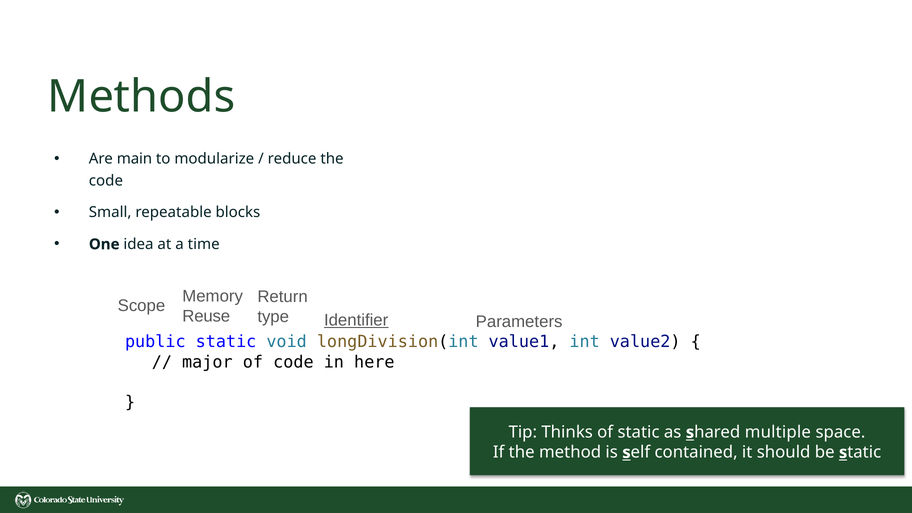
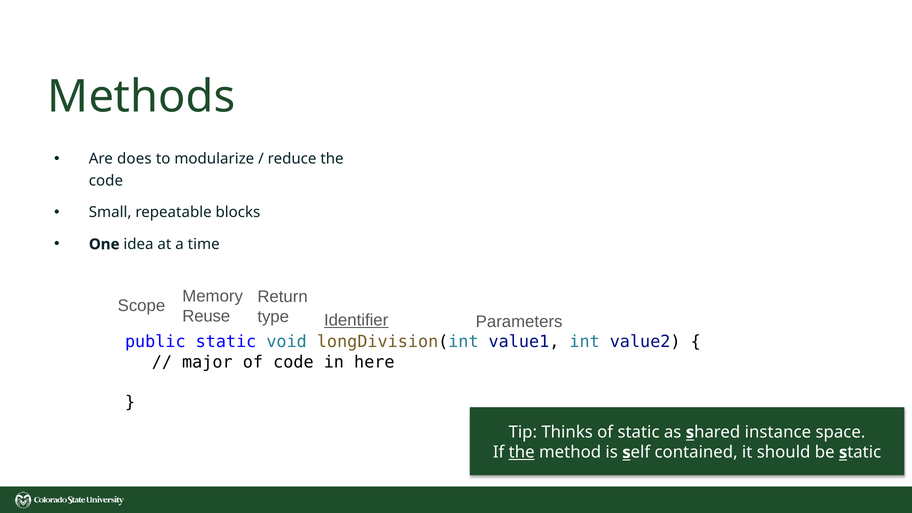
main: main -> does
multiple: multiple -> instance
the at (522, 452) underline: none -> present
